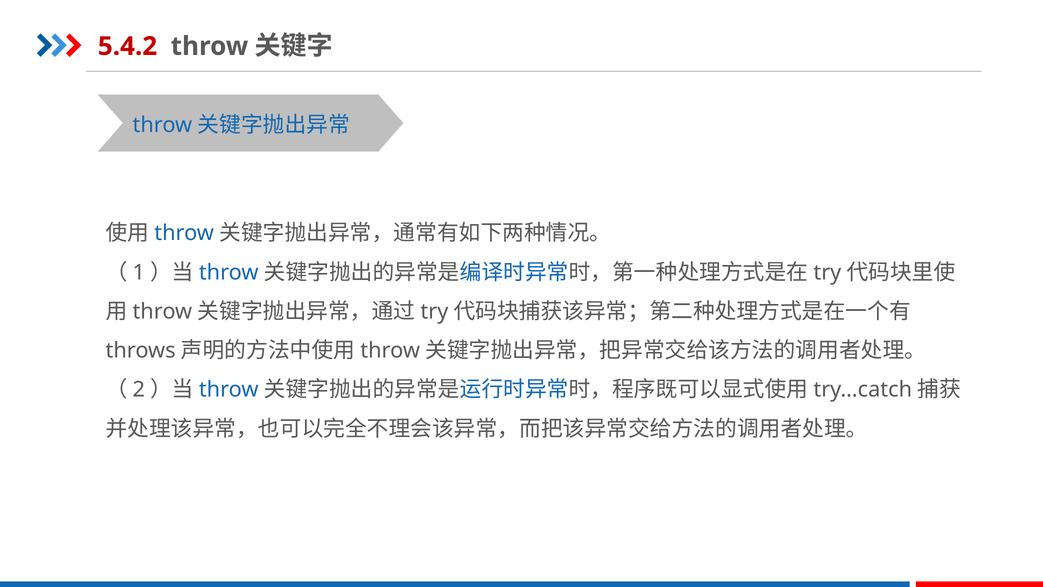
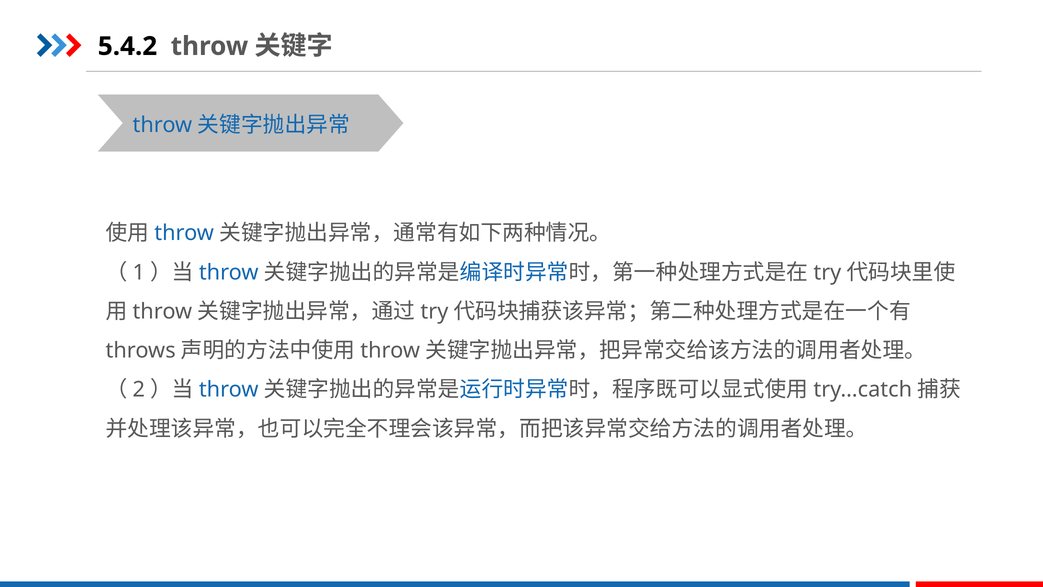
5.4.2 colour: red -> black
